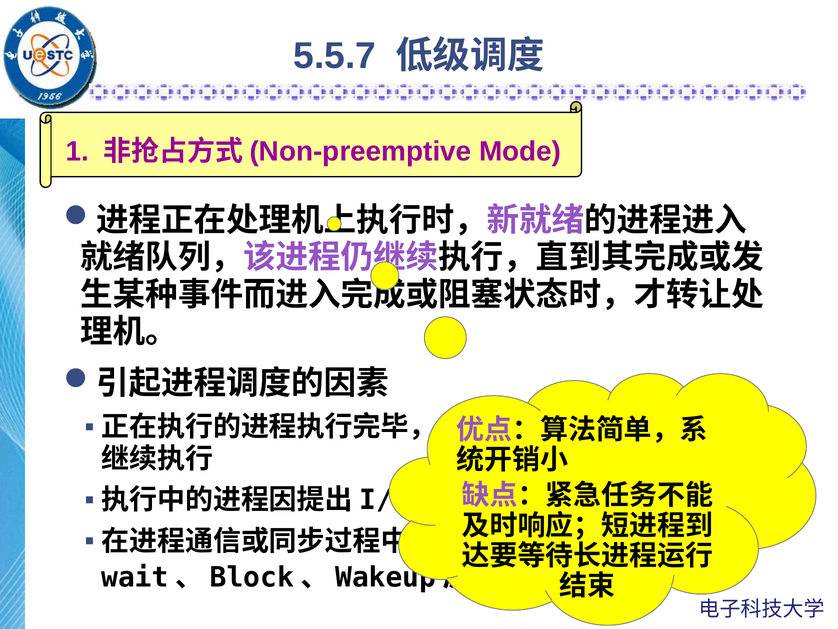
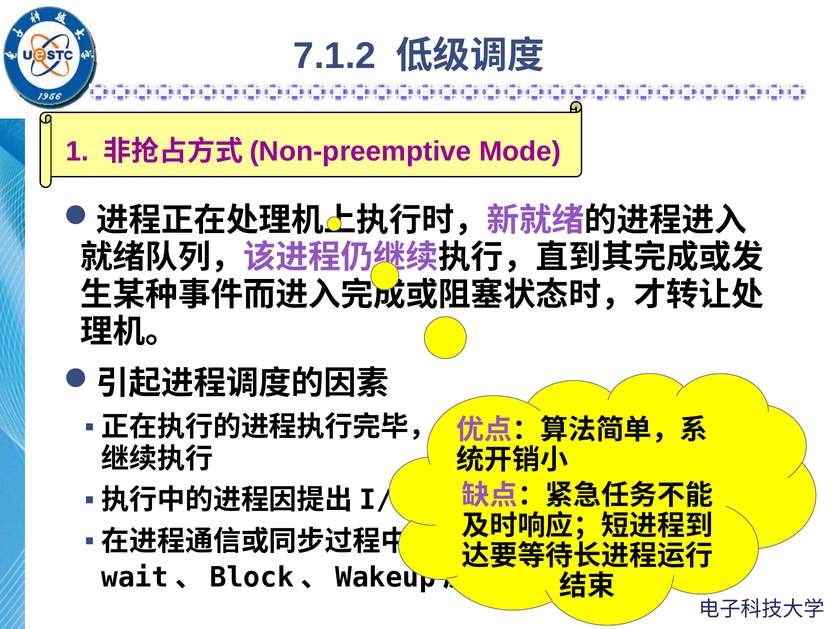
5.5.7: 5.5.7 -> 7.1.2
